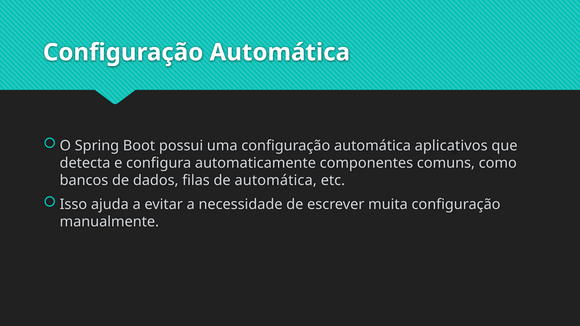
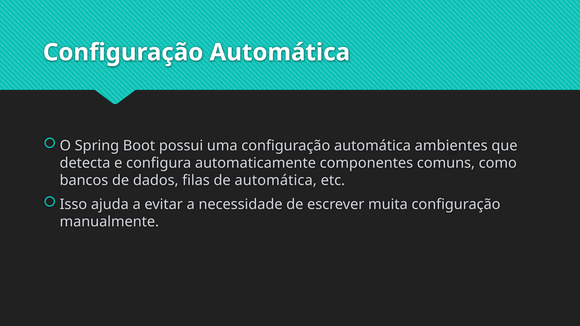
aplicativos: aplicativos -> ambientes
